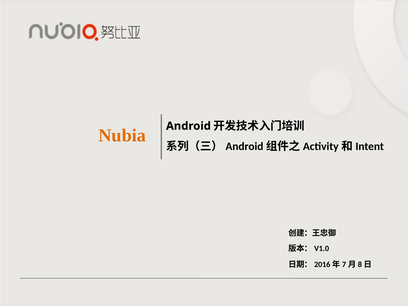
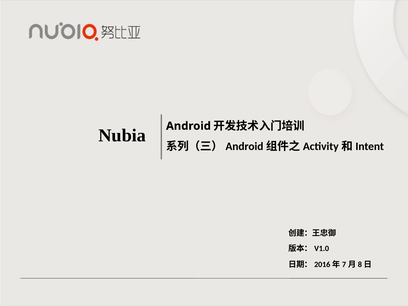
Nubia colour: orange -> black
